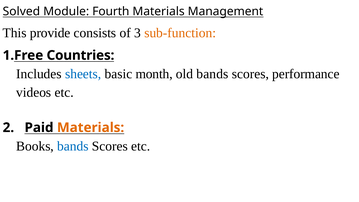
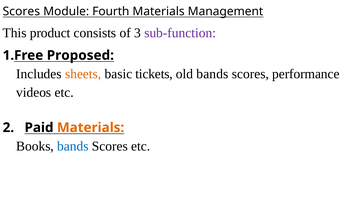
Solved at (21, 11): Solved -> Scores
provide: provide -> product
sub-function colour: orange -> purple
Countries: Countries -> Proposed
sheets colour: blue -> orange
month: month -> tickets
